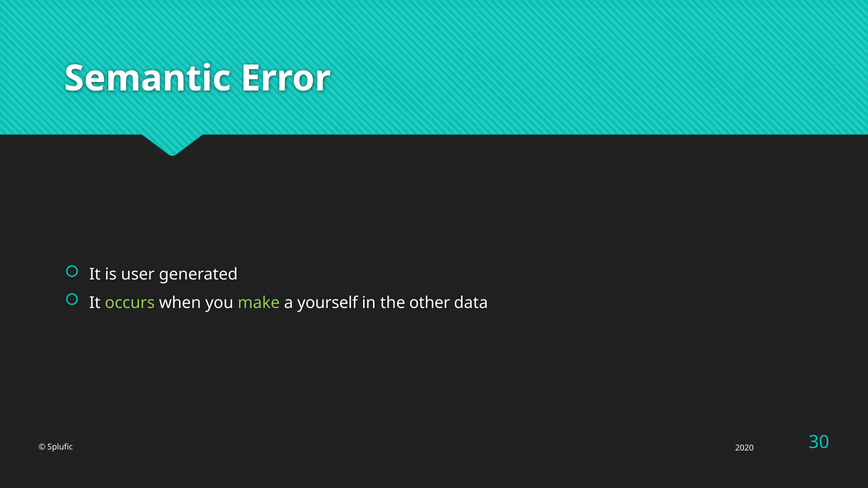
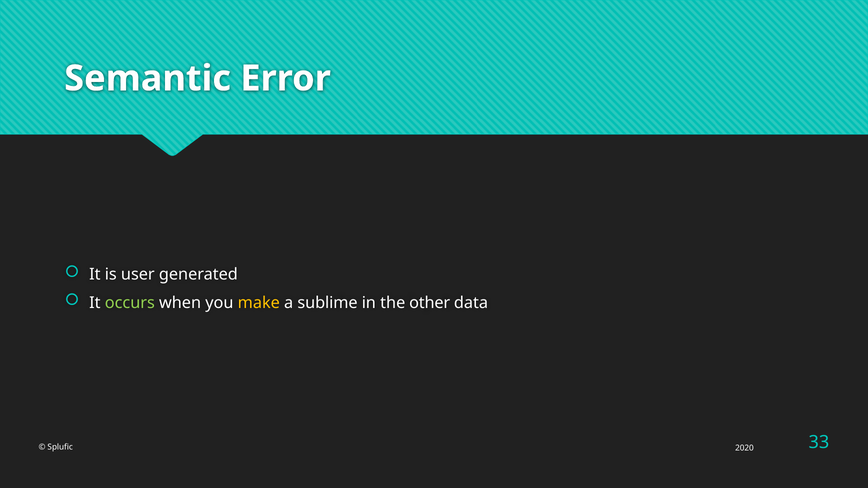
make colour: light green -> yellow
yourself: yourself -> sublime
30: 30 -> 33
